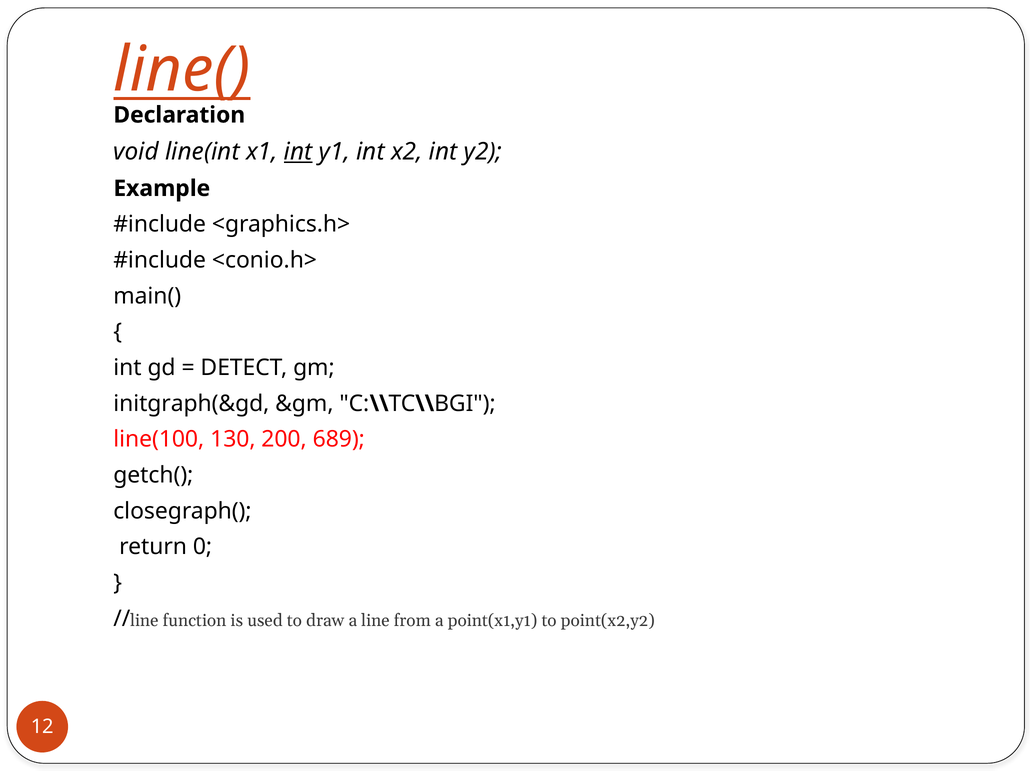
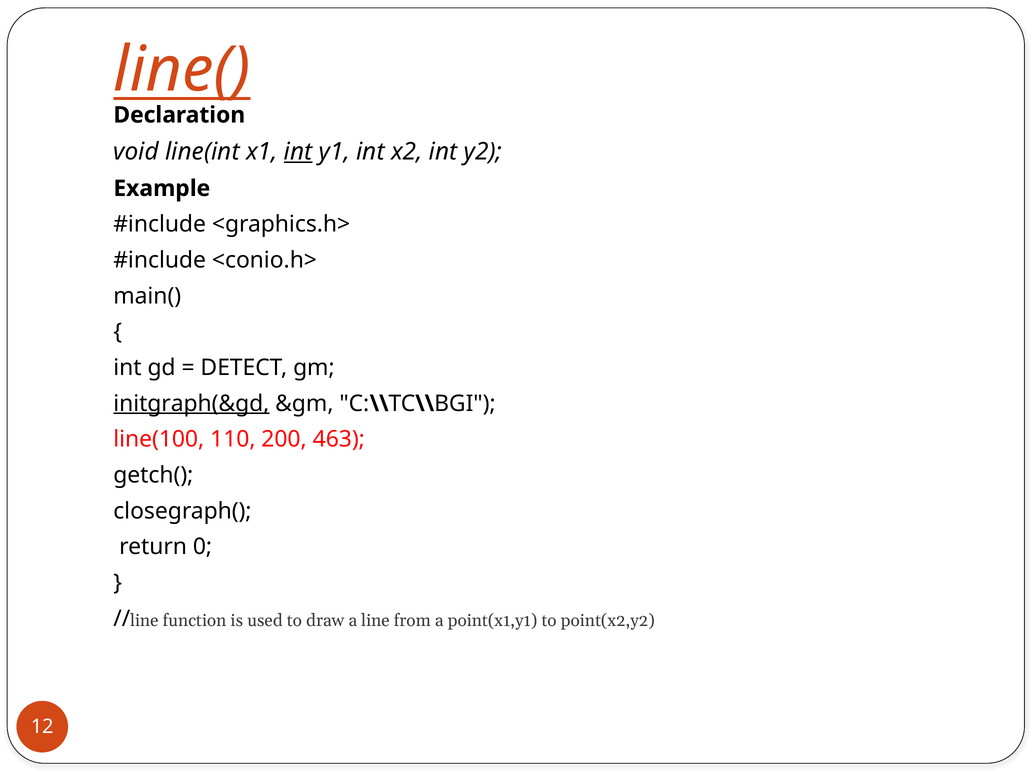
initgraph(&gd underline: none -> present
130: 130 -> 110
689: 689 -> 463
